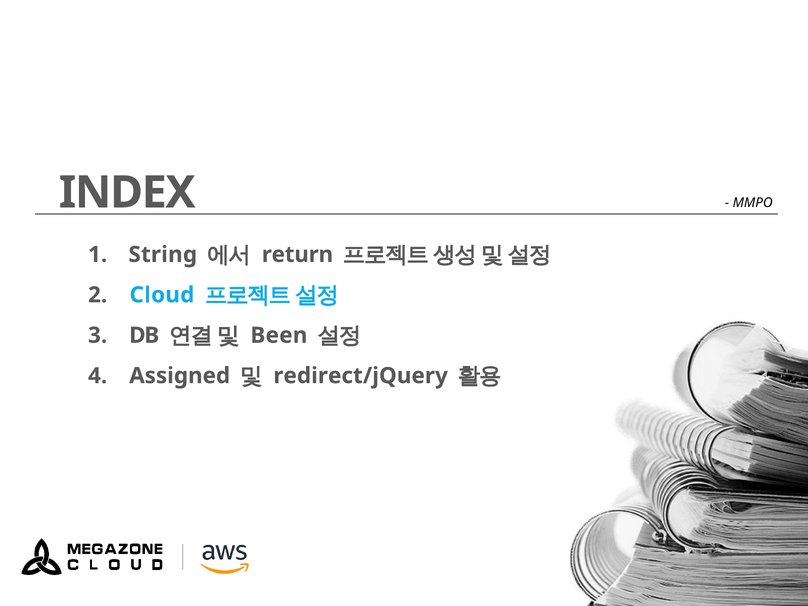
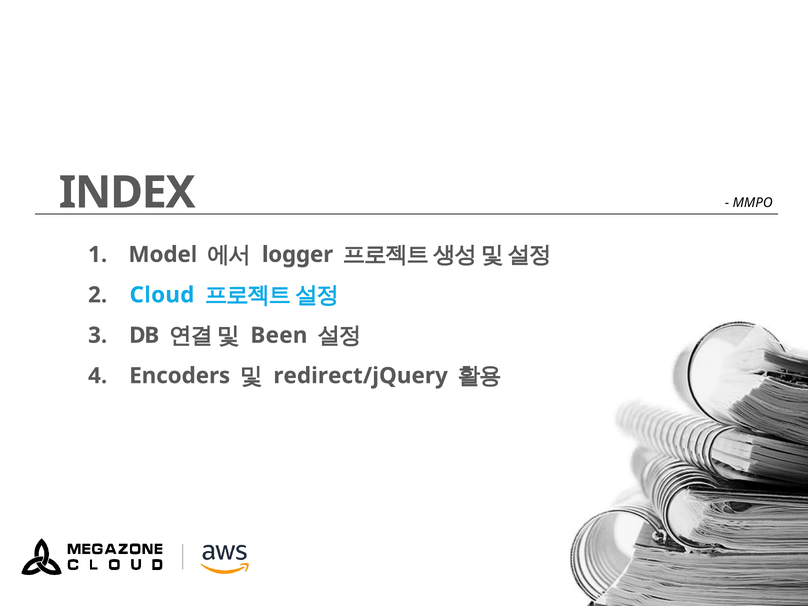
String: String -> Model
return: return -> logger
Assigned: Assigned -> Encoders
